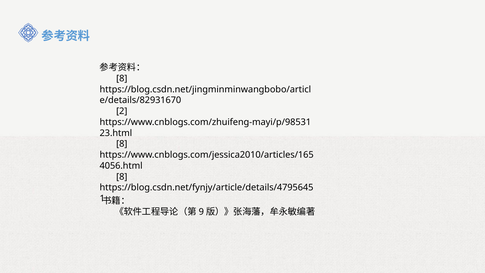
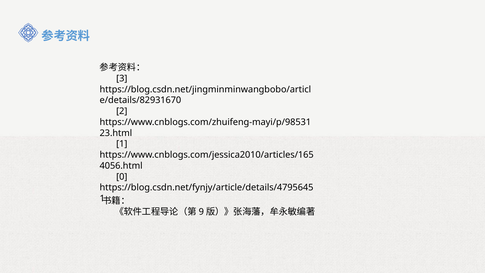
8 at (122, 78): 8 -> 3
8 at (122, 144): 8 -> 1
8 at (122, 177): 8 -> 0
